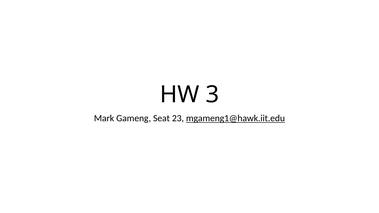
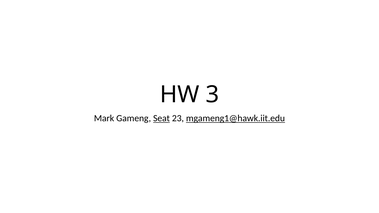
Seat underline: none -> present
